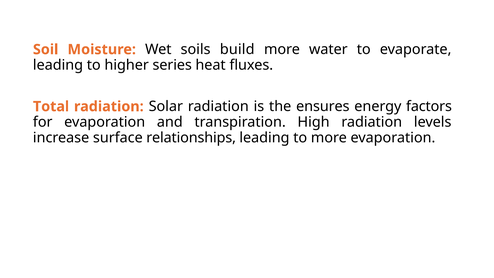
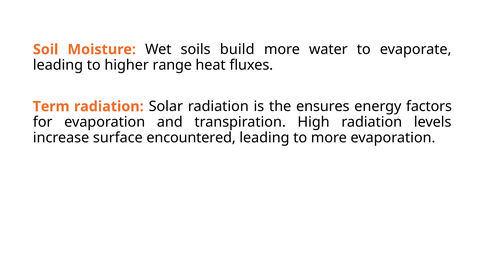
series: series -> range
Total: Total -> Term
relationships: relationships -> encountered
